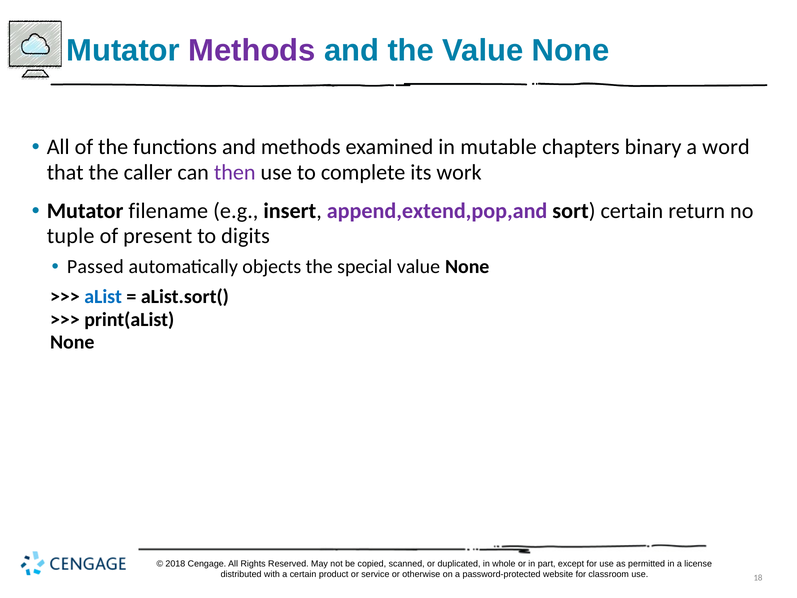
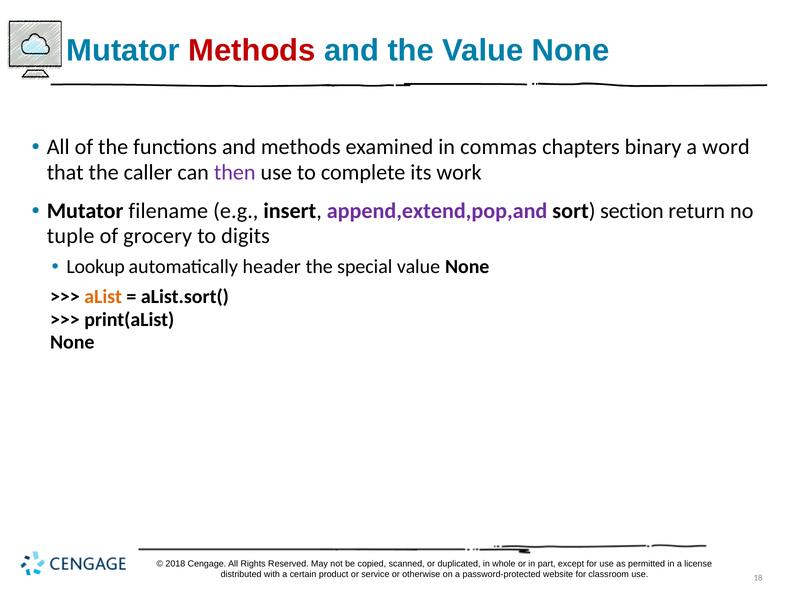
Methods at (252, 50) colour: purple -> red
mutable: mutable -> commas
sort certain: certain -> section
present: present -> grocery
Passed: Passed -> Lookup
objects: objects -> header
aList colour: blue -> orange
